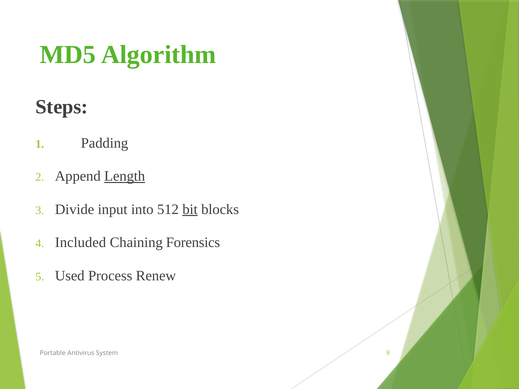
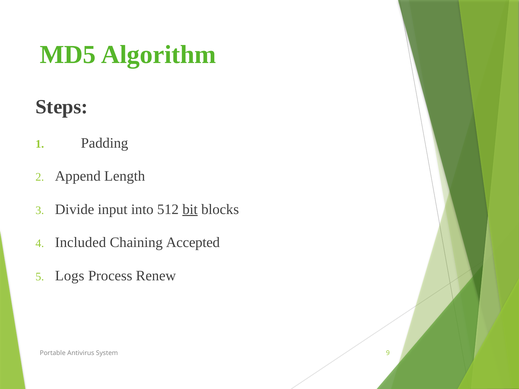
Length underline: present -> none
Forensics: Forensics -> Accepted
Used: Used -> Logs
